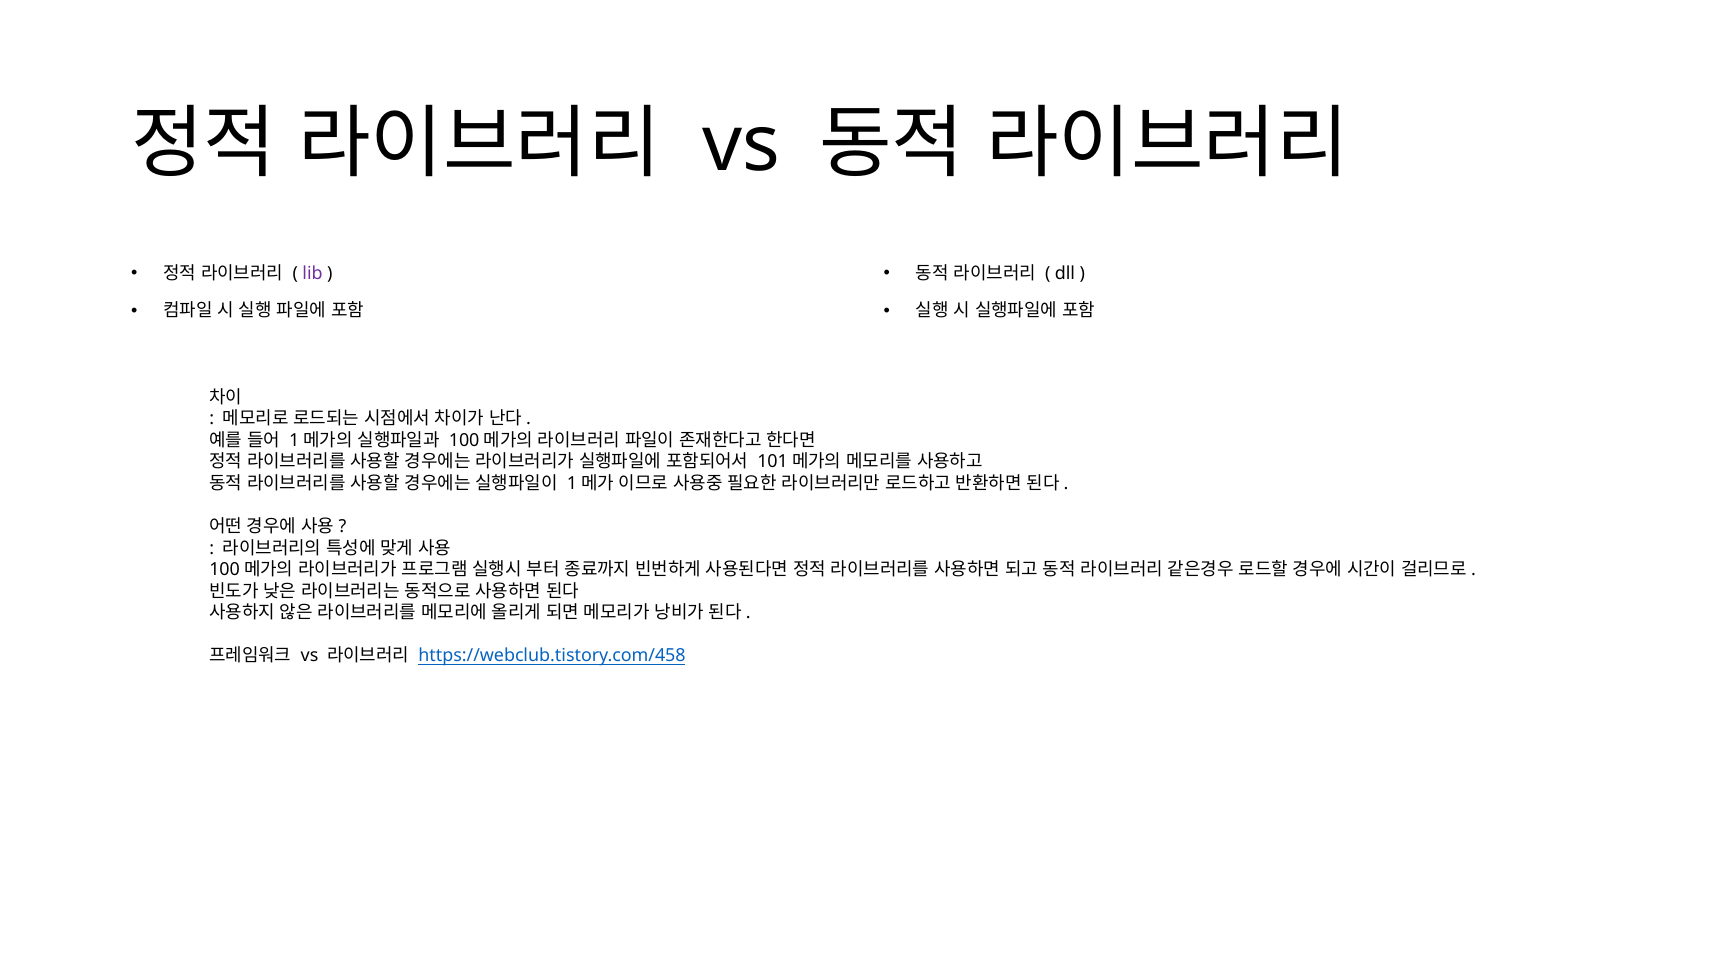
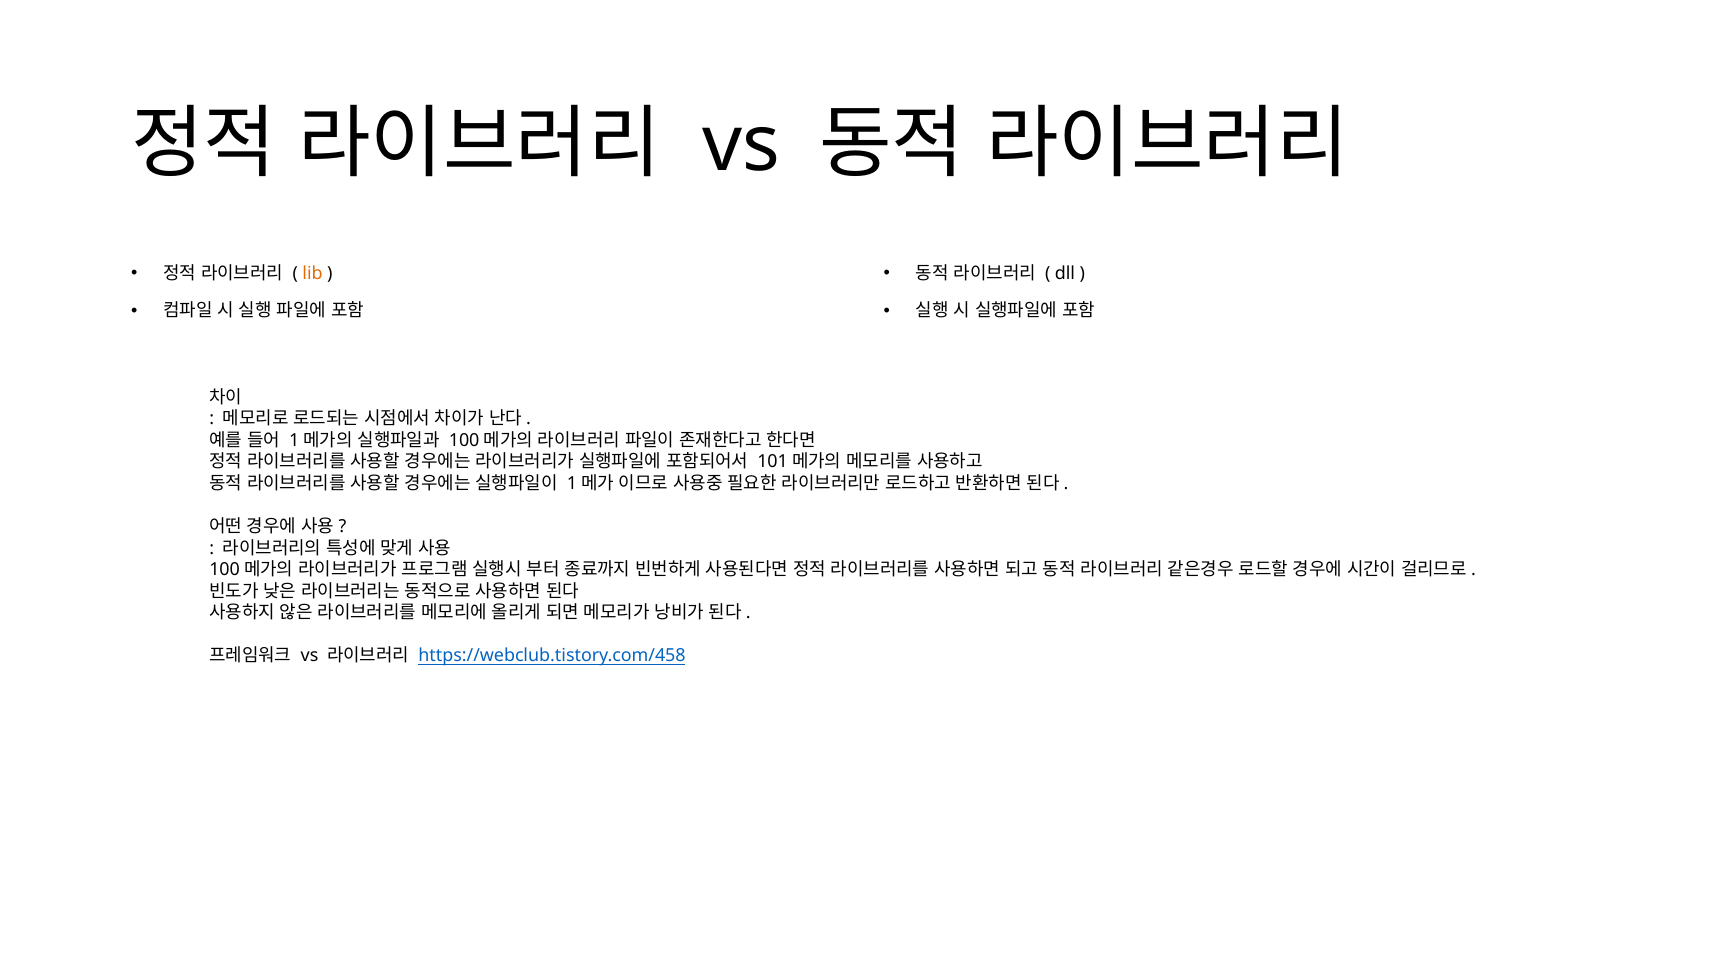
lib colour: purple -> orange
